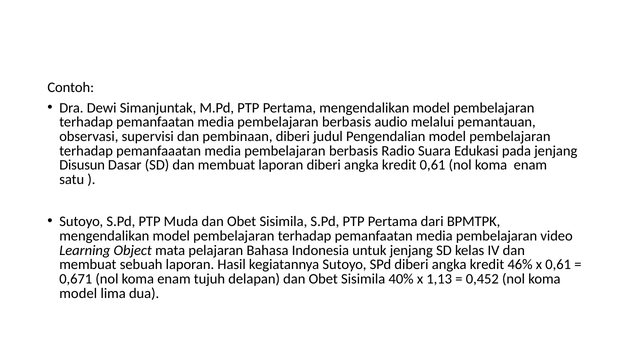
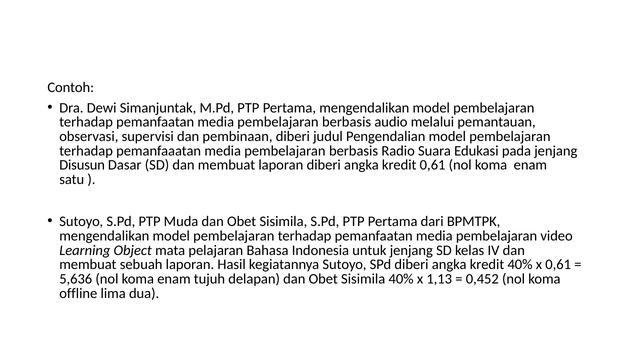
kredit 46%: 46% -> 40%
0,671: 0,671 -> 5,636
model at (78, 293): model -> offline
